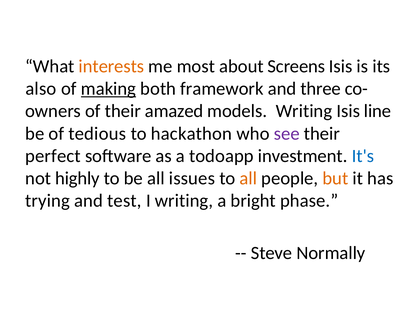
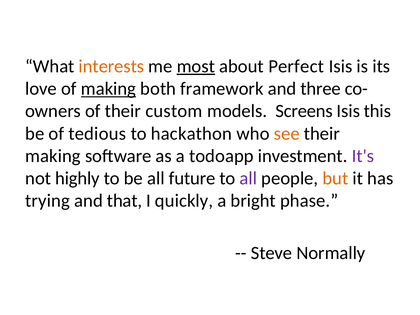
most underline: none -> present
Screens: Screens -> Perfect
also: also -> love
amazed: amazed -> custom
models Writing: Writing -> Screens
line: line -> this
see colour: purple -> orange
perfect at (53, 156): perfect -> making
It's colour: blue -> purple
issues: issues -> future
all at (248, 178) colour: orange -> purple
test: test -> that
I writing: writing -> quickly
